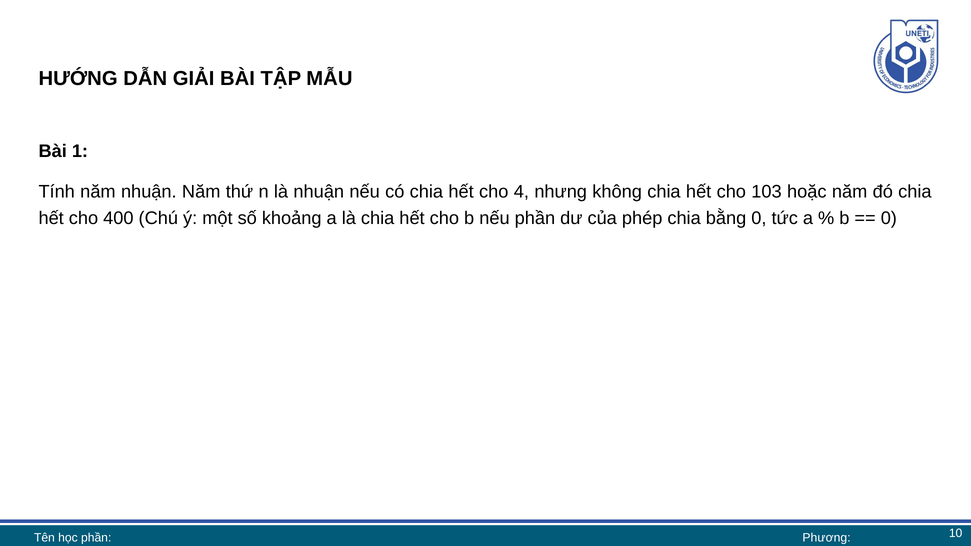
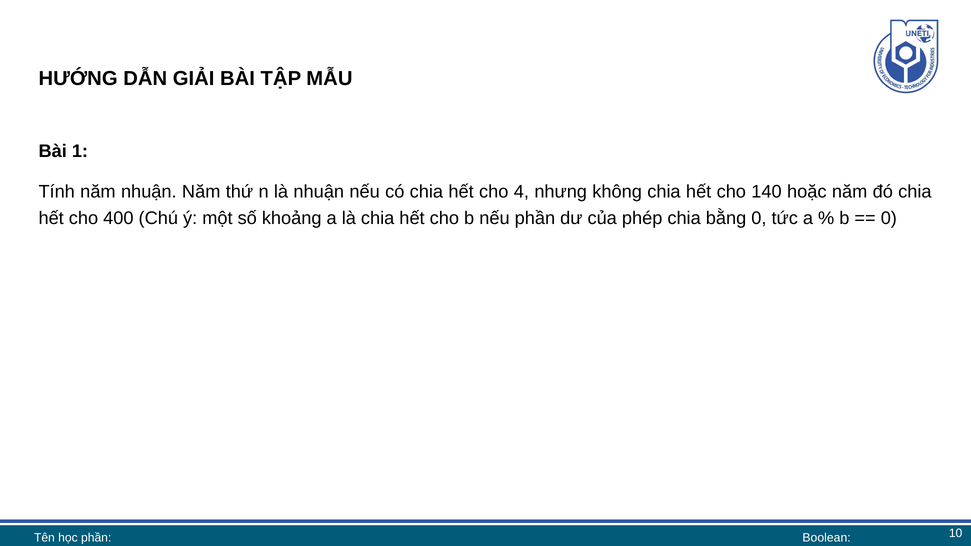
103: 103 -> 140
Phương: Phương -> Boolean
